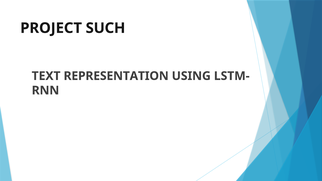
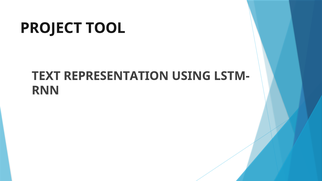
SUCH: SUCH -> TOOL
